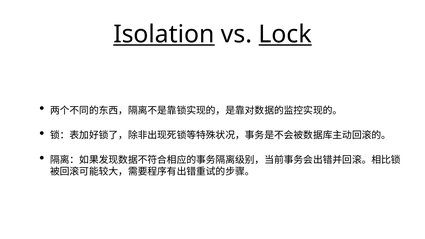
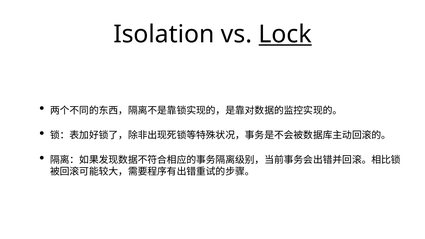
Isolation underline: present -> none
